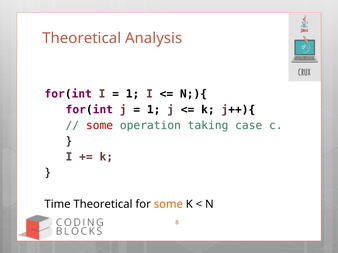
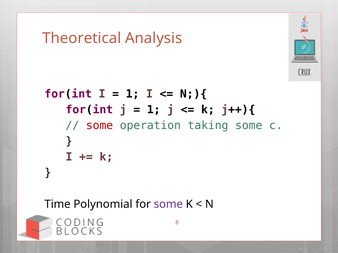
taking case: case -> some
Time Theoretical: Theoretical -> Polynomial
some at (168, 204) colour: orange -> purple
